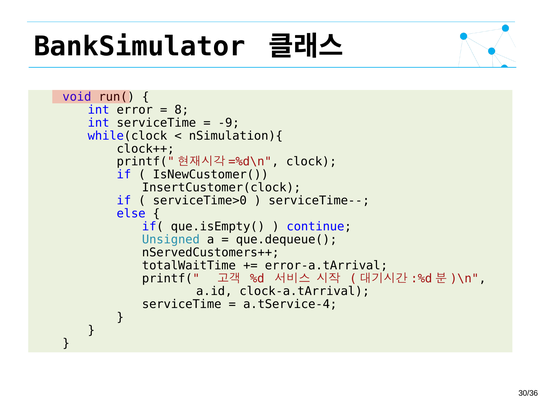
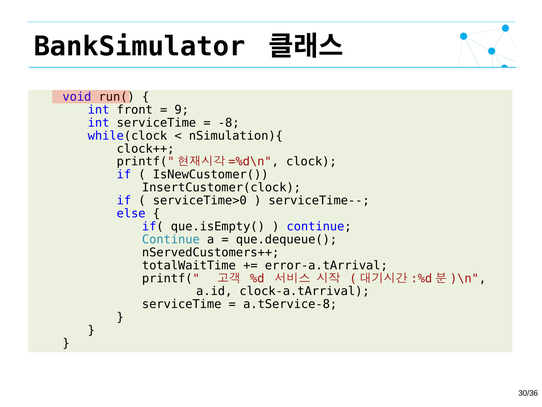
error: error -> front
8: 8 -> 9
-9: -9 -> -8
Unsigned at (171, 239): Unsigned -> Continue
a.tService-4: a.tService-4 -> a.tService-8
